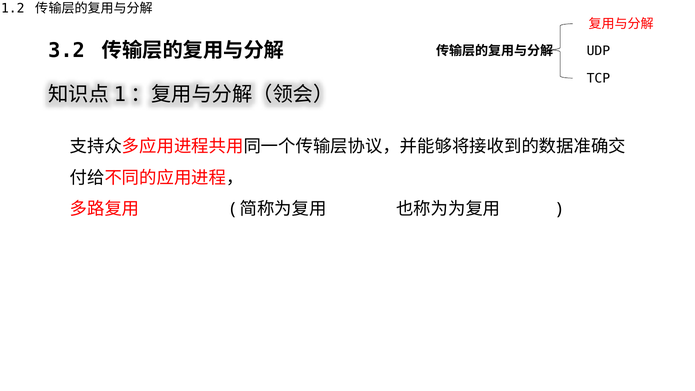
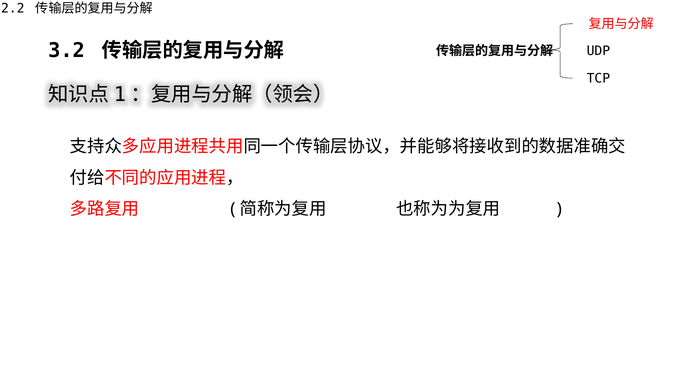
1.2: 1.2 -> 2.2
